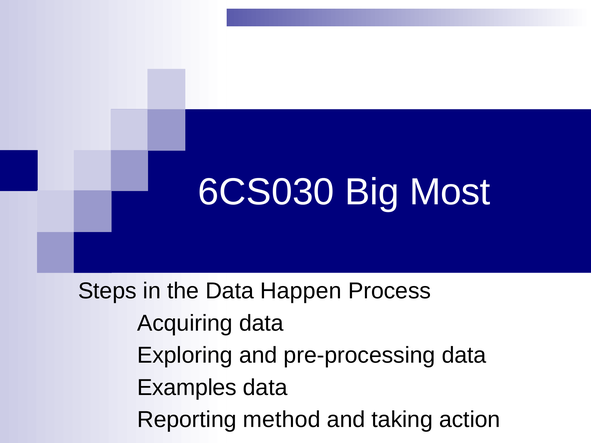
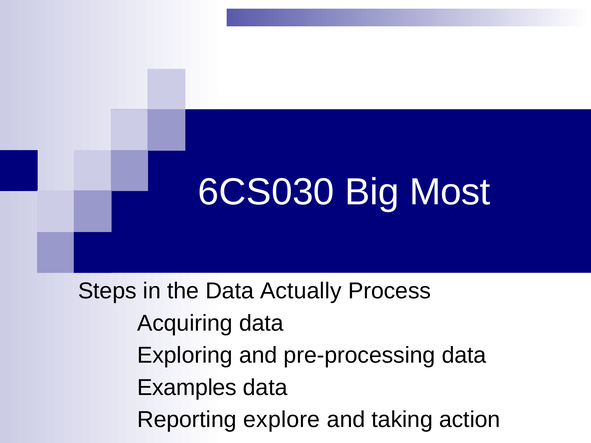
Happen: Happen -> Actually
method: method -> explore
